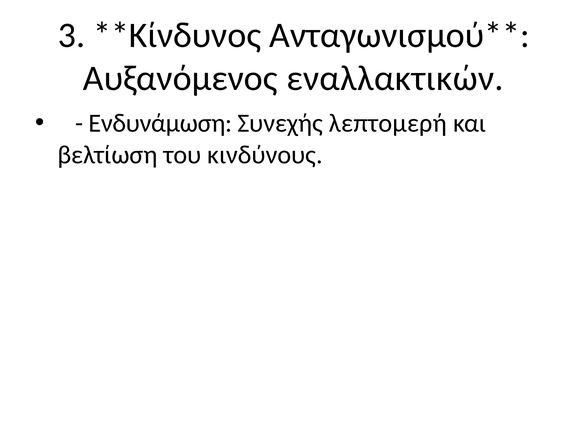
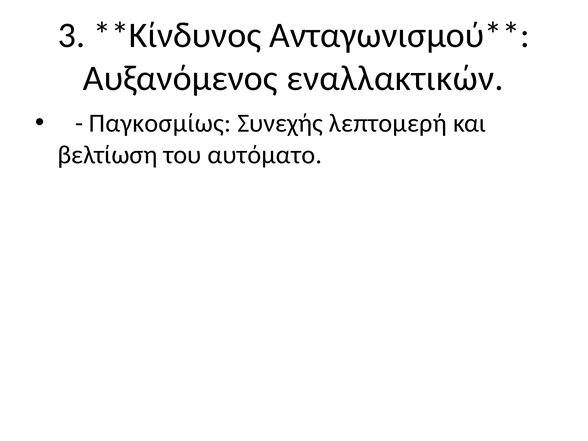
Ενδυνάμωση: Ενδυνάμωση -> Παγκοσμίως
κινδύνους: κινδύνους -> αυτόματο
